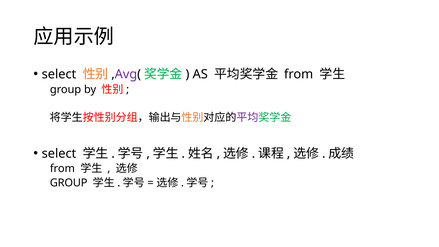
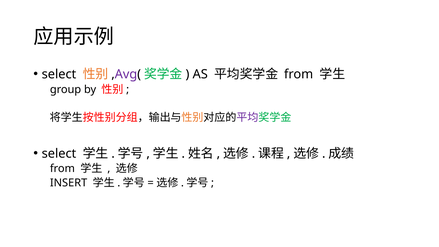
GROUP at (69, 183): GROUP -> INSERT
